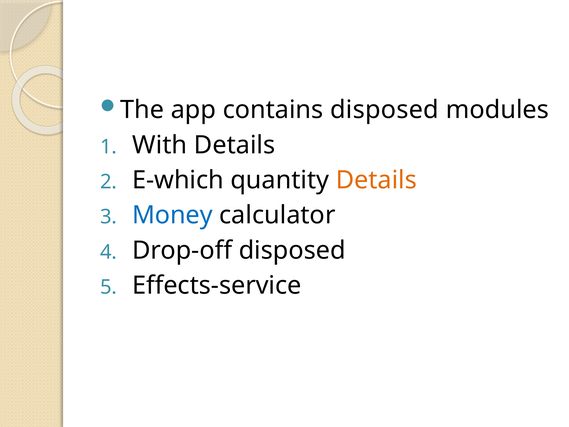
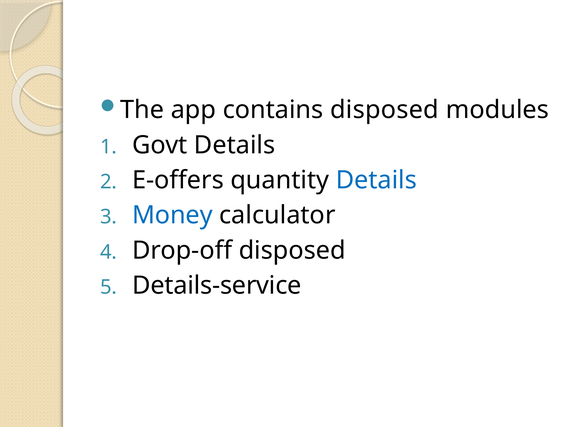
With: With -> Govt
E-which: E-which -> E-offers
Details at (376, 180) colour: orange -> blue
Effects-service: Effects-service -> Details-service
